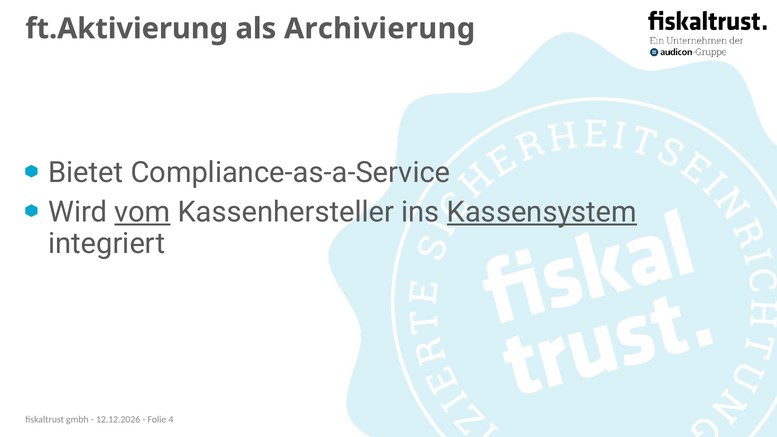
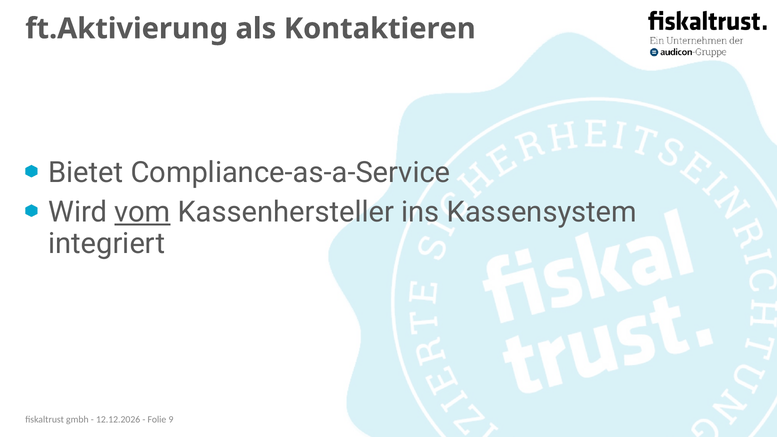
Archivierung: Archivierung -> Kontaktieren
Kassensystem underline: present -> none
4: 4 -> 9
